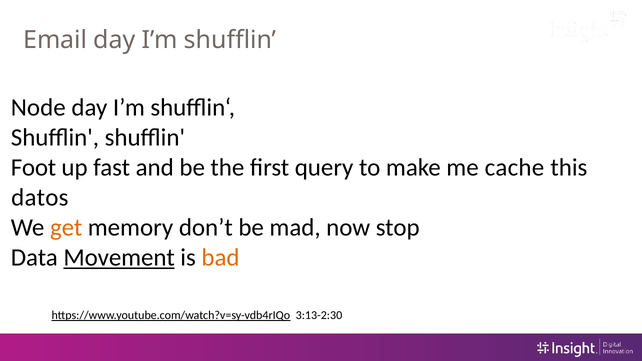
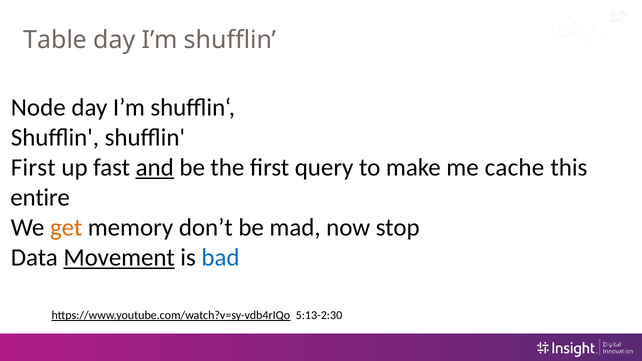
Email: Email -> Table
Foot at (33, 168): Foot -> First
and underline: none -> present
datos: datos -> entire
bad colour: orange -> blue
3:13-2:30: 3:13-2:30 -> 5:13-2:30
